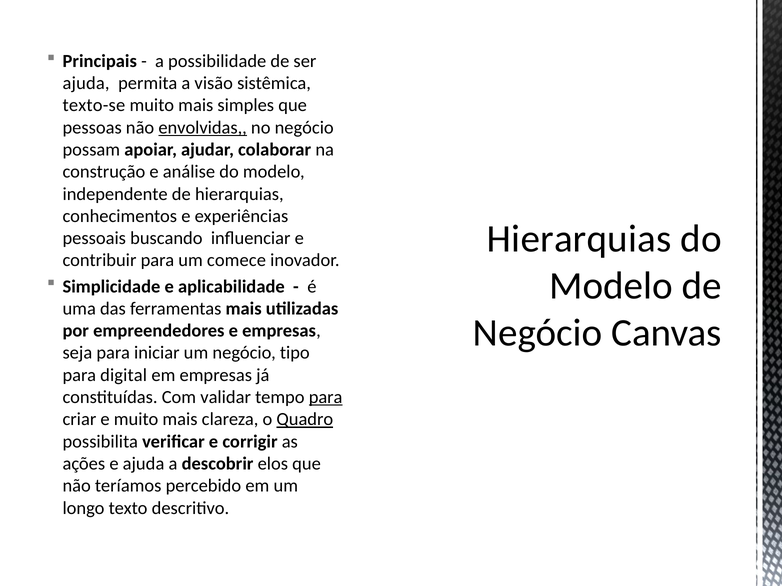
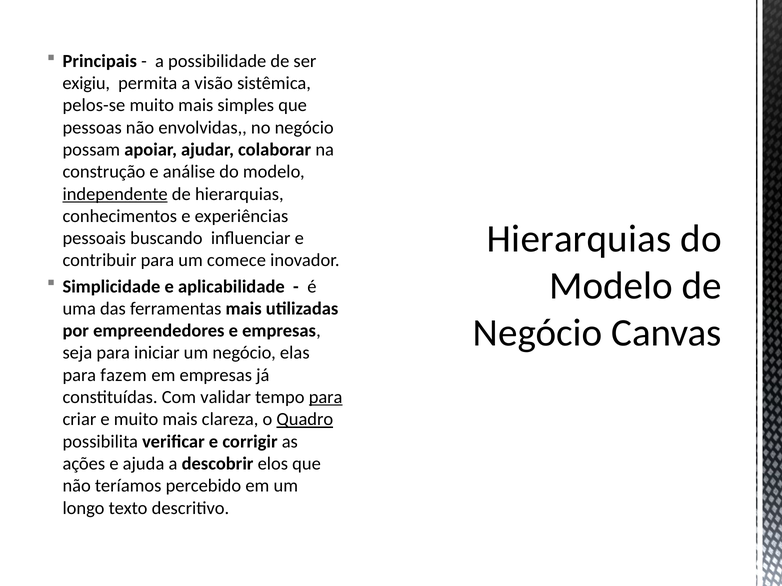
ajuda at (86, 83): ajuda -> exigiu
texto-se: texto-se -> pelos-se
envolvidas underline: present -> none
independente underline: none -> present
tipo: tipo -> elas
digital: digital -> fazem
